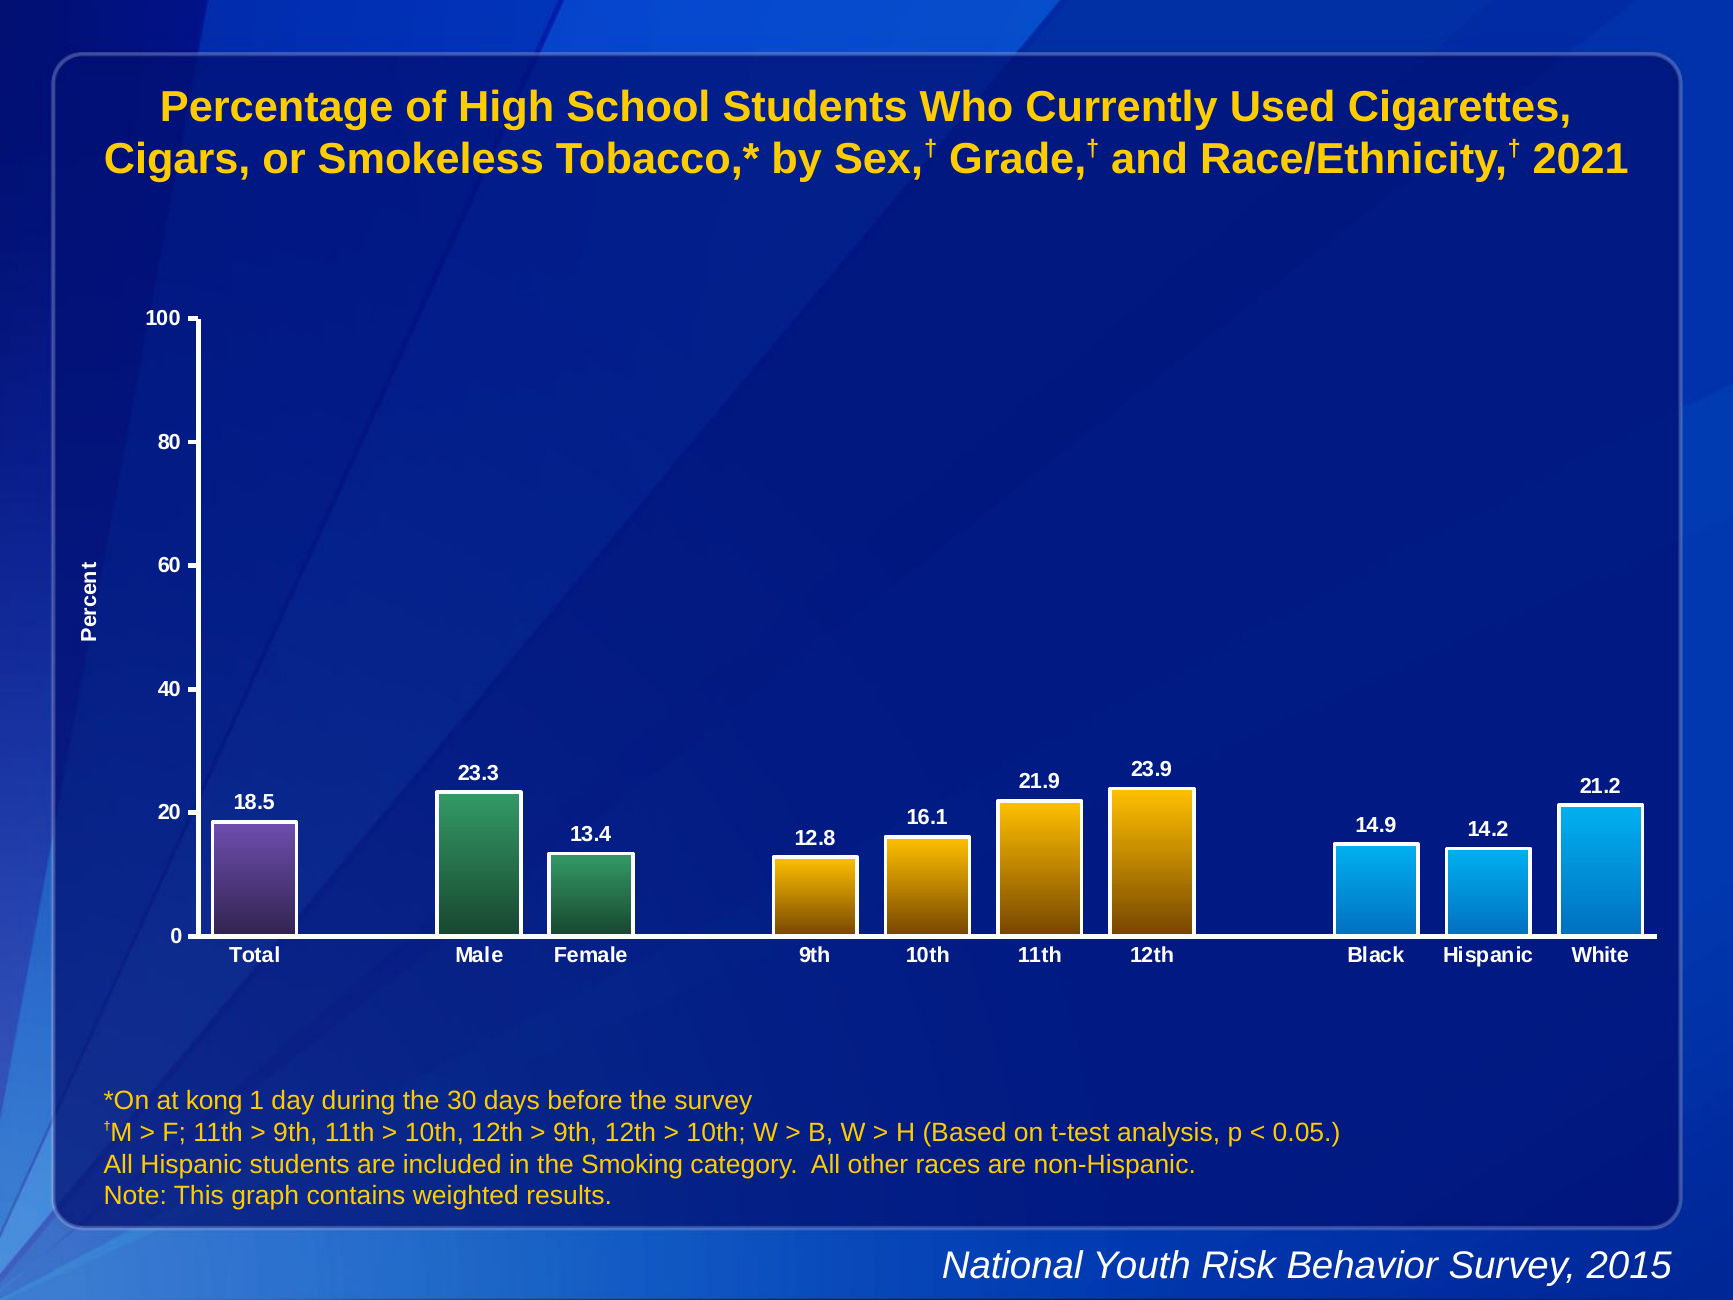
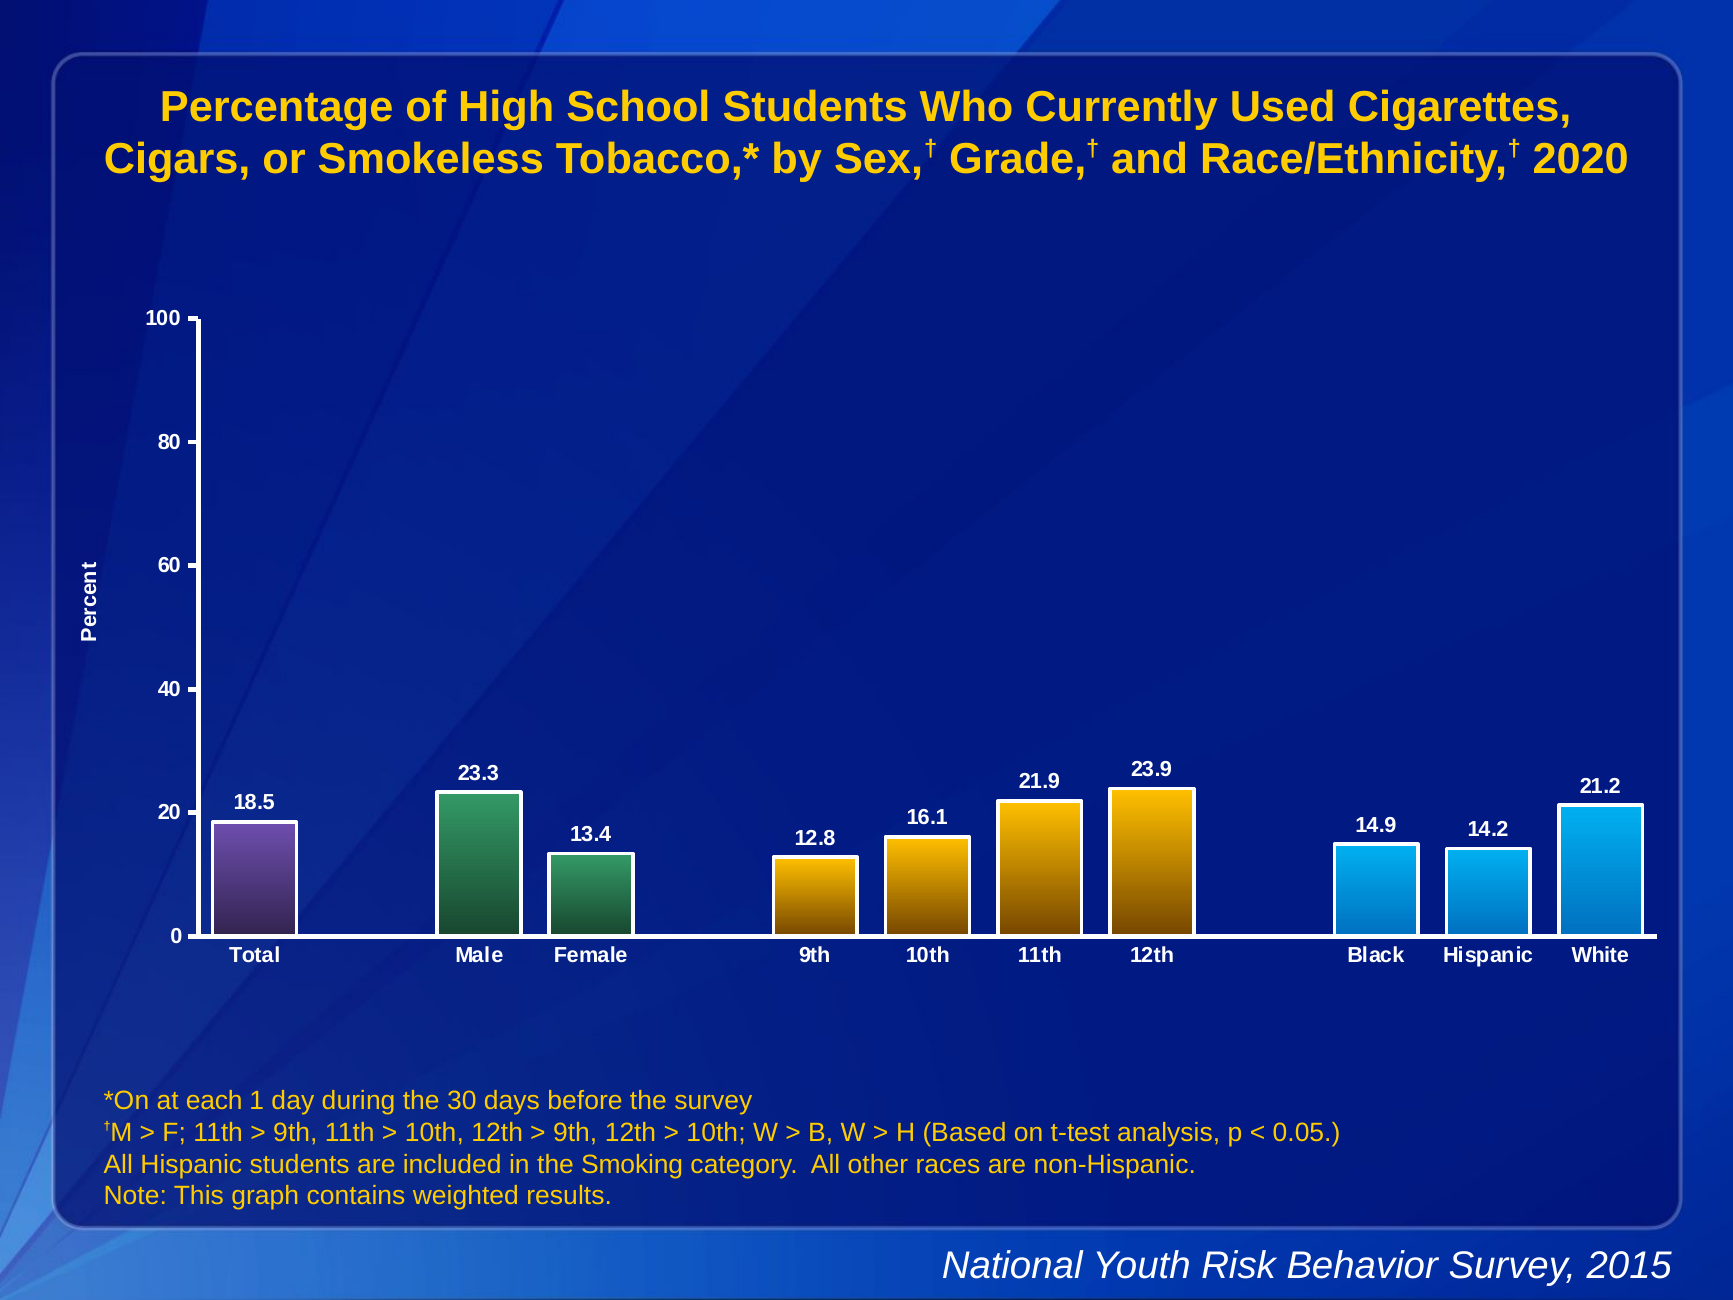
2021: 2021 -> 2020
kong: kong -> each
